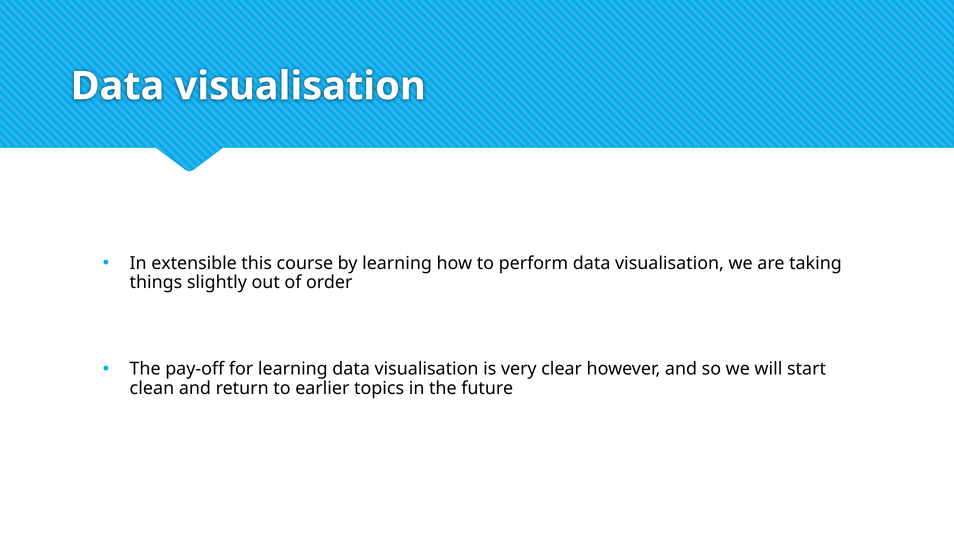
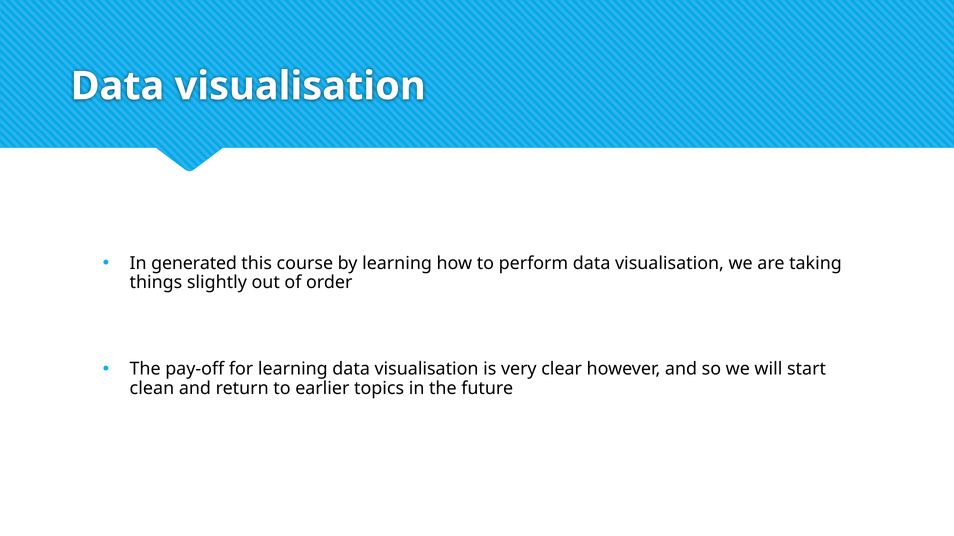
extensible: extensible -> generated
